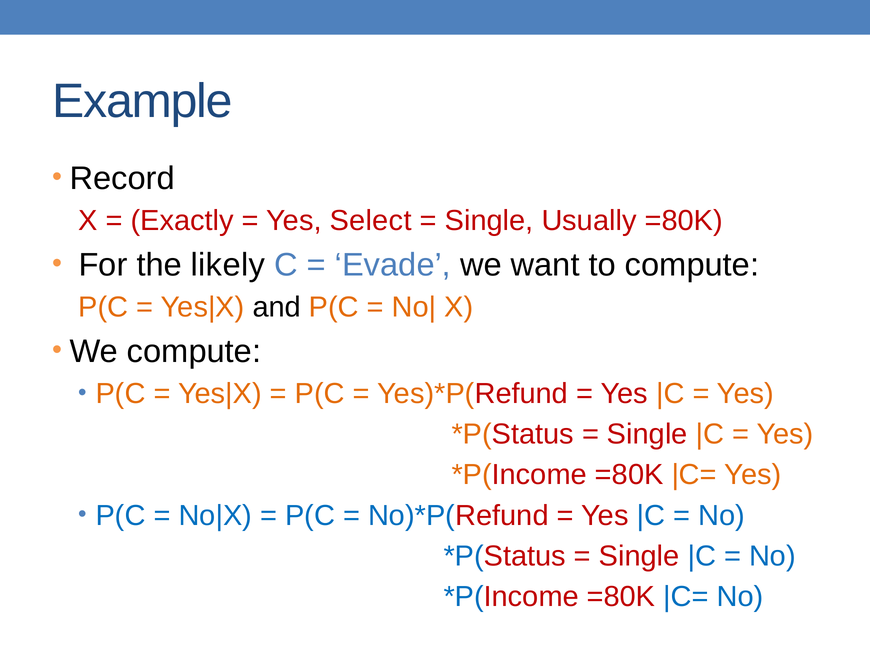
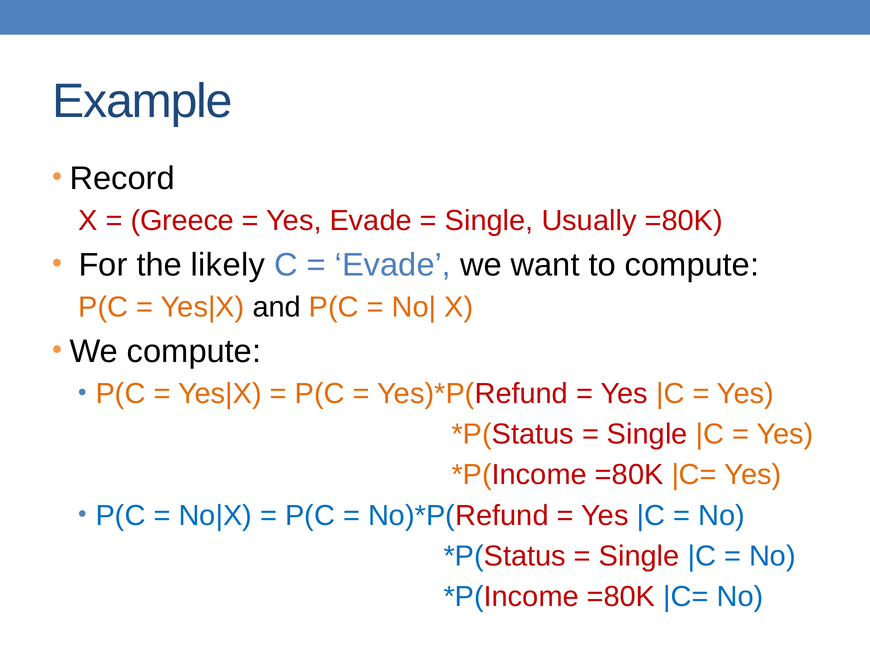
Exactly: Exactly -> Greece
Yes Select: Select -> Evade
